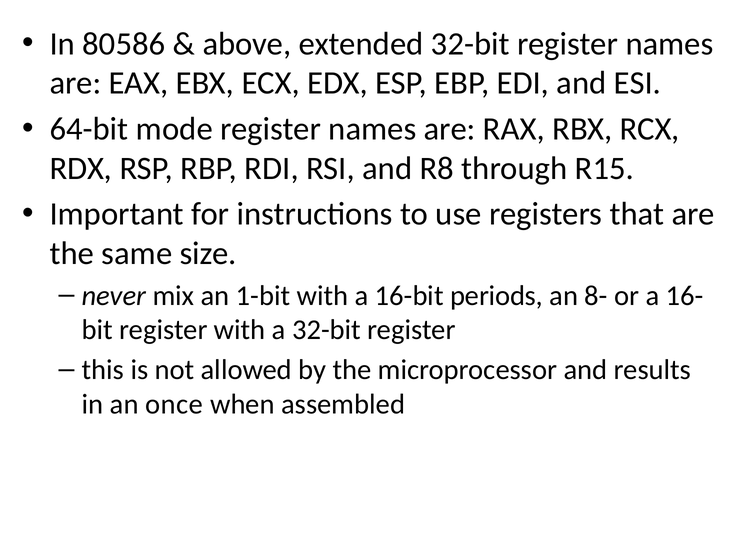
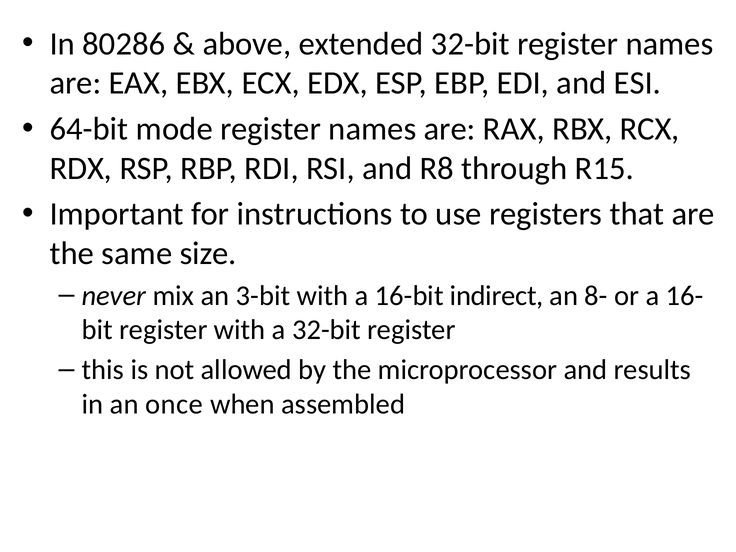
80586: 80586 -> 80286
1-bit: 1-bit -> 3-bit
periods: periods -> indirect
